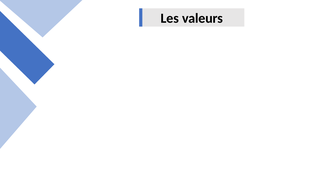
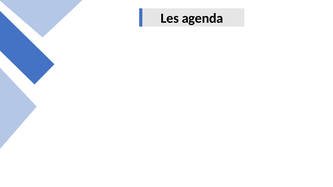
valeurs: valeurs -> agenda
